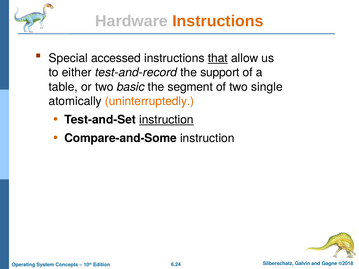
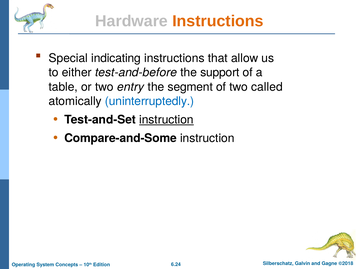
accessed: accessed -> indicating
that underline: present -> none
test-and-record: test-and-record -> test-and-before
basic: basic -> entry
single: single -> called
uninterruptedly colour: orange -> blue
